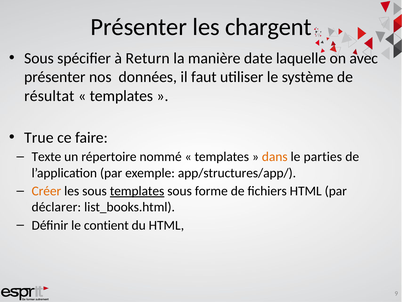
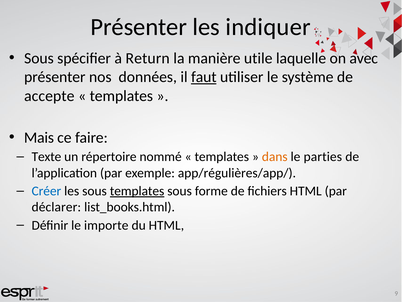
chargent: chargent -> indiquer
date: date -> utile
faut underline: none -> present
résultat: résultat -> accepte
True: True -> Mais
app/structures/app/: app/structures/app/ -> app/régulières/app/
Créer colour: orange -> blue
contient: contient -> importe
